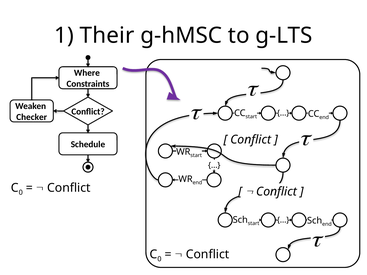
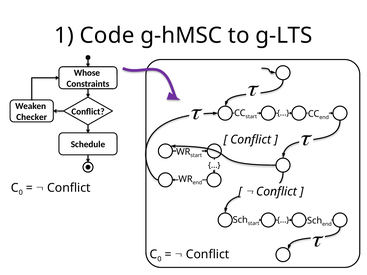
Their: Their -> Code
Where: Where -> Whose
